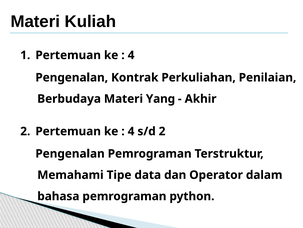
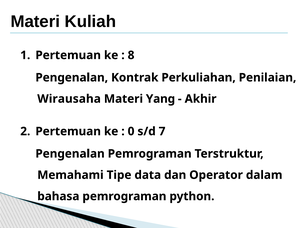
4 at (131, 55): 4 -> 8
Berbudaya: Berbudaya -> Wirausaha
4 at (131, 131): 4 -> 0
s/d 2: 2 -> 7
